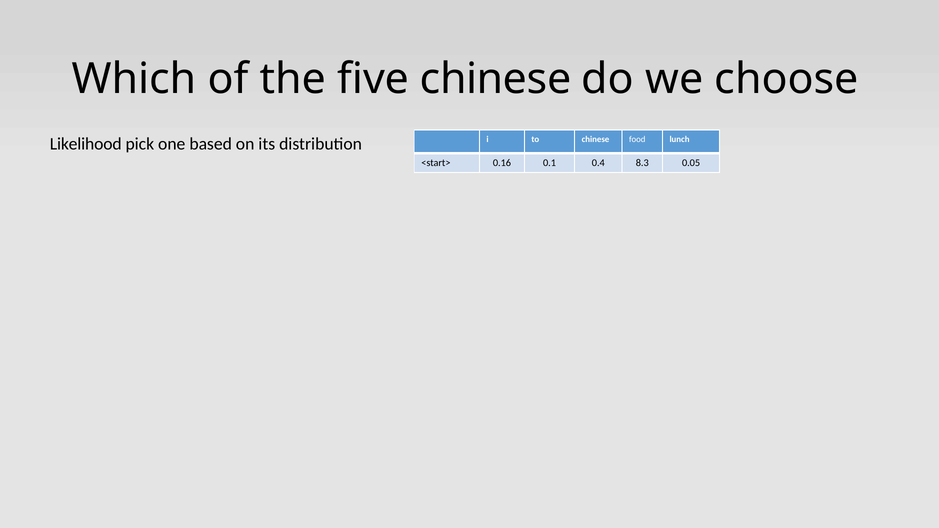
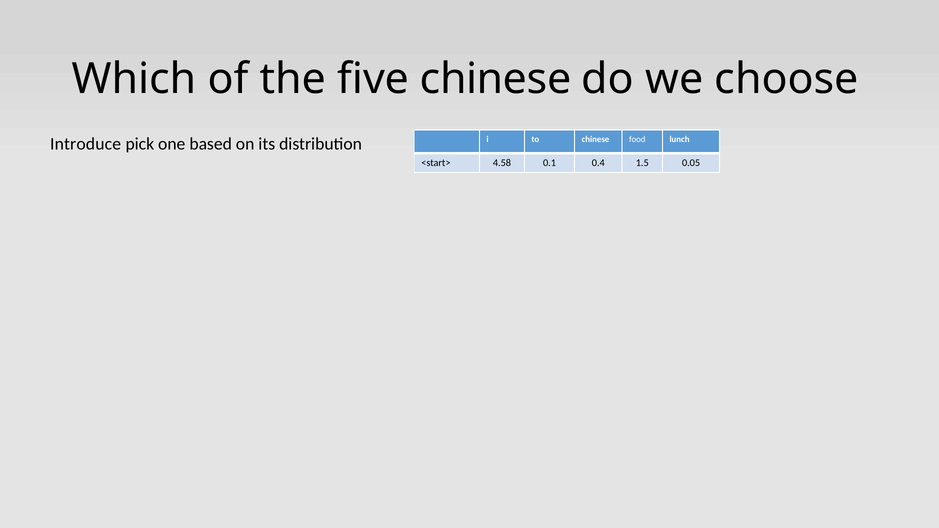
Likelihood: Likelihood -> Introduce
0.16: 0.16 -> 4.58
8.3: 8.3 -> 1.5
